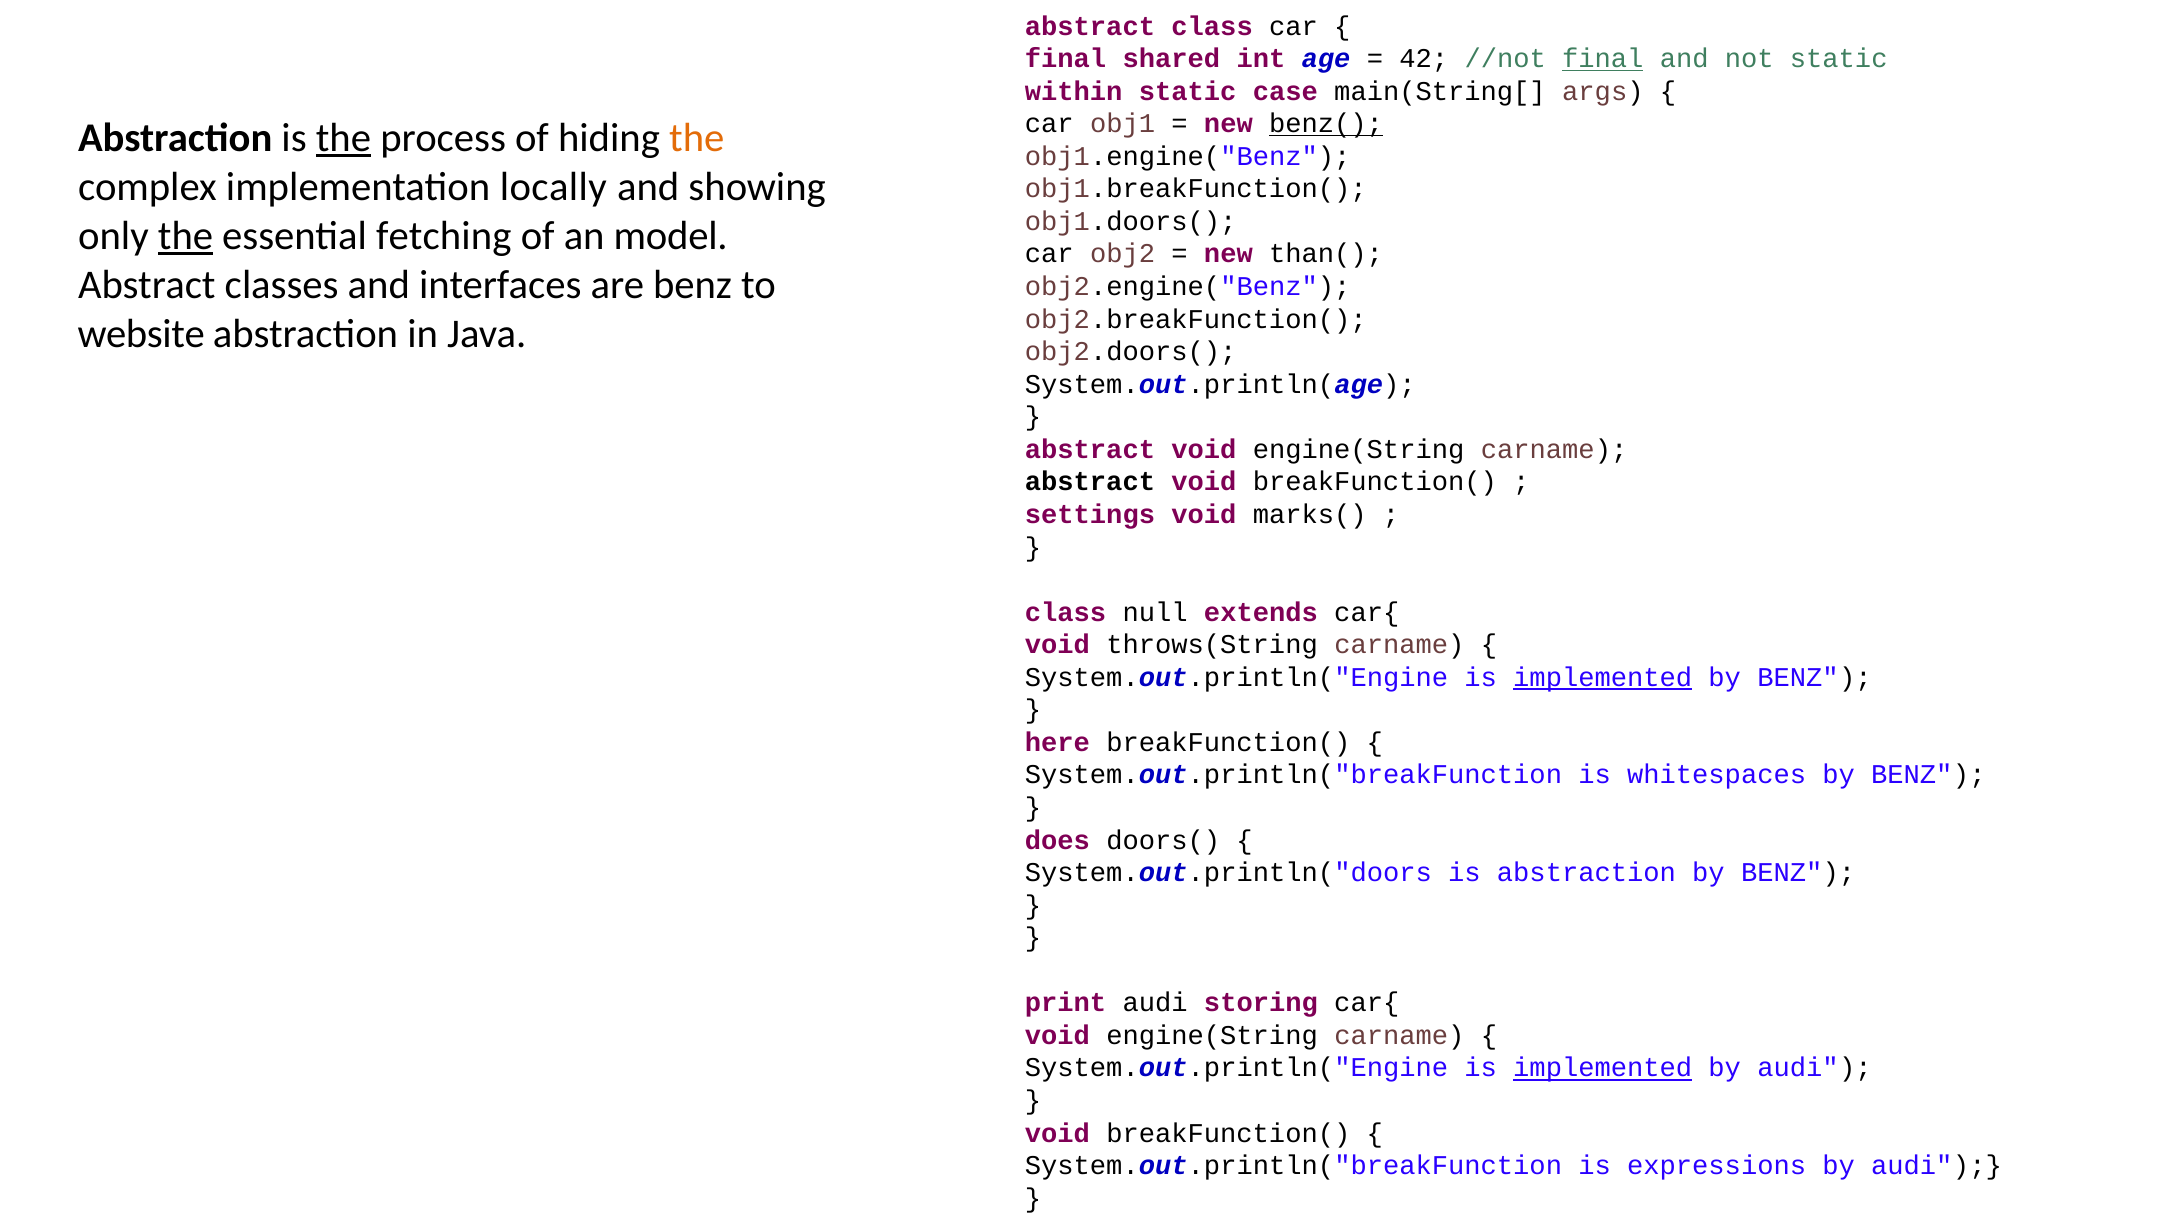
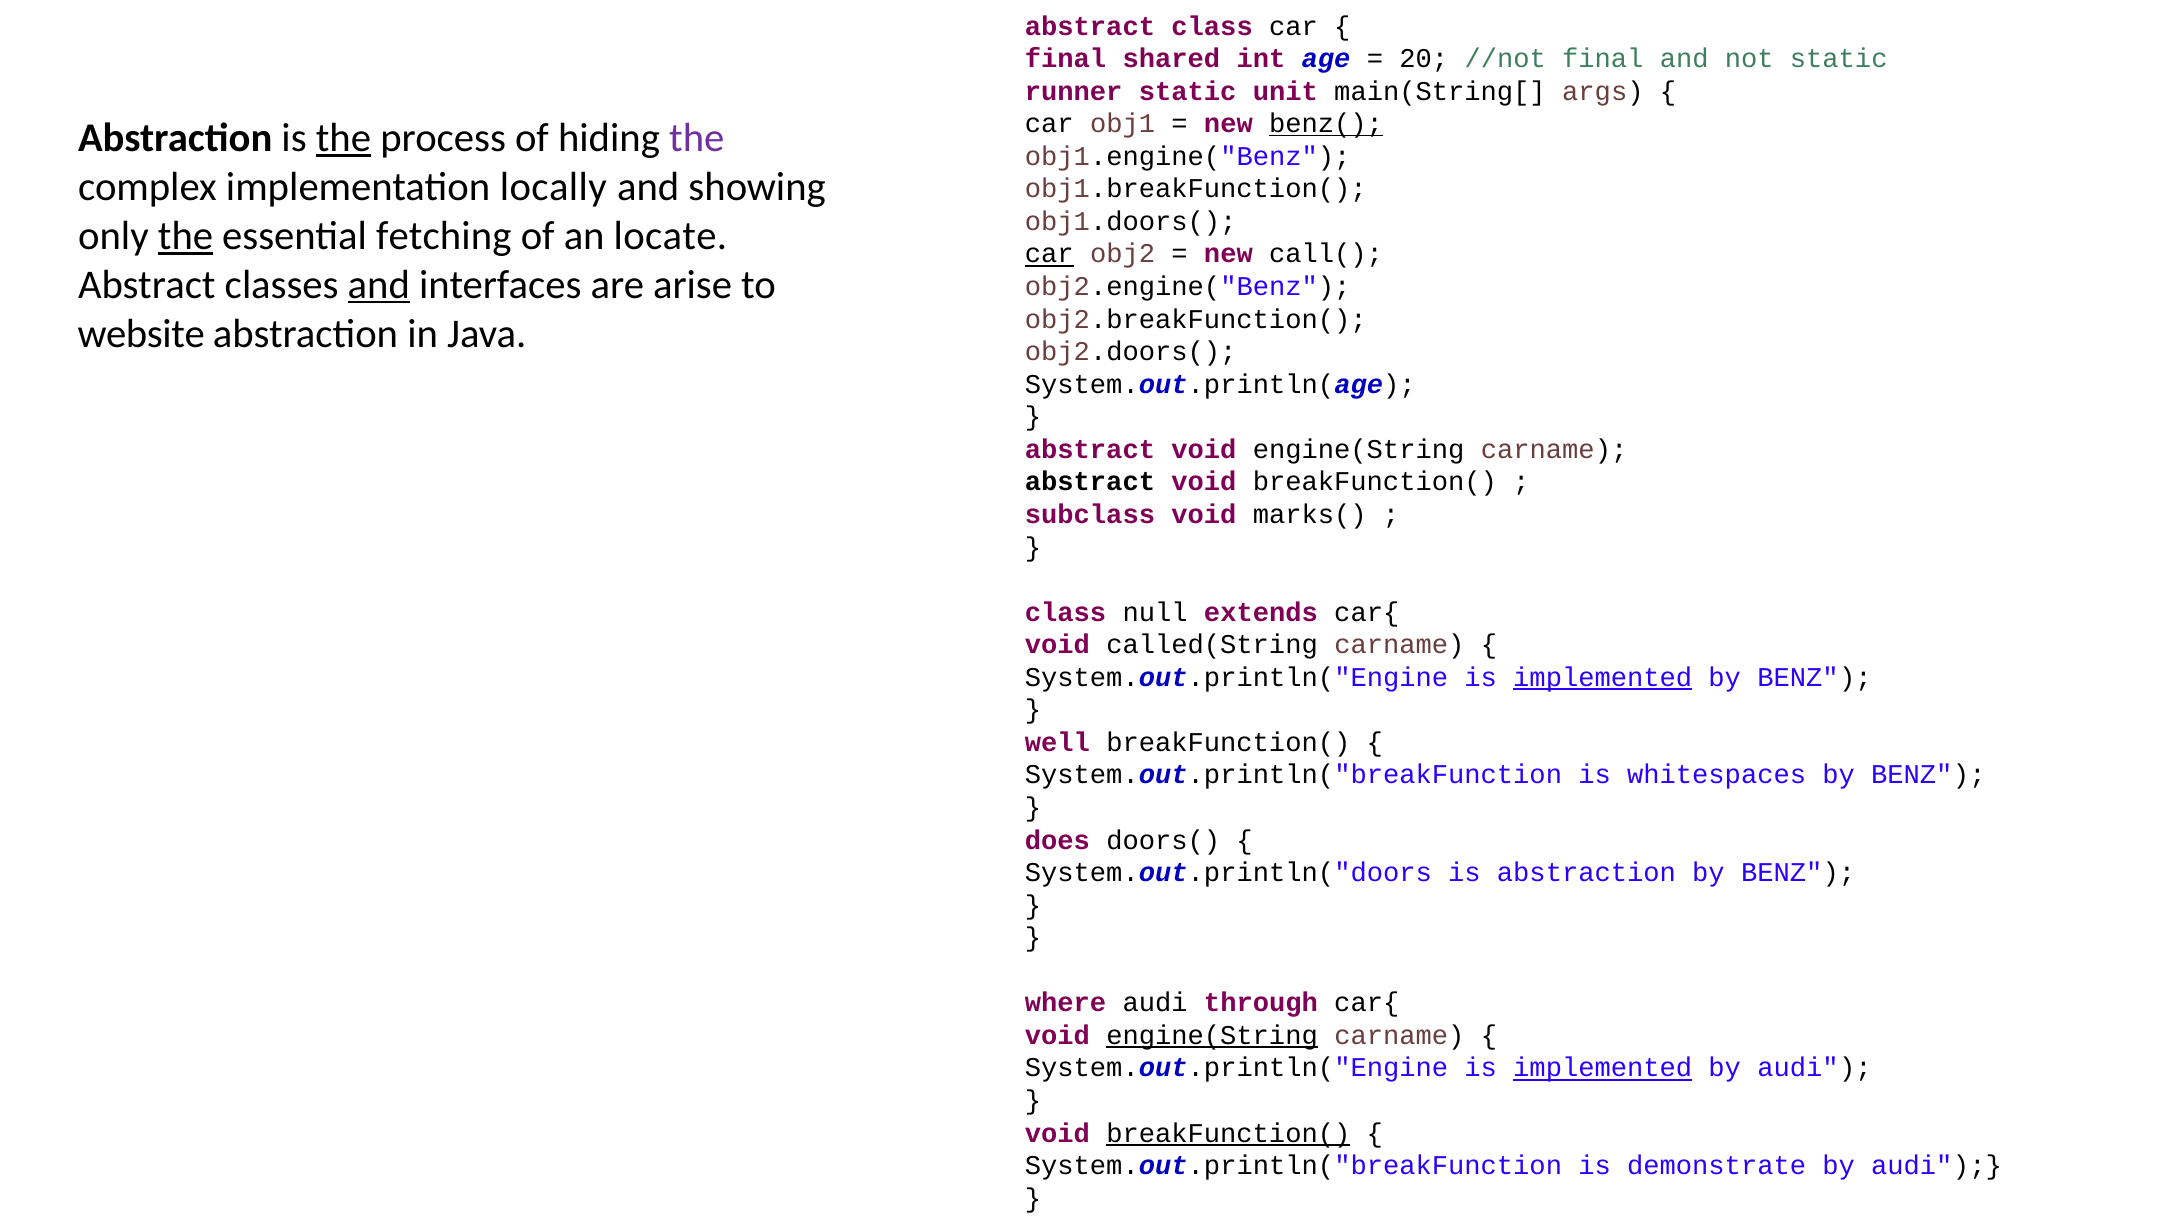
42: 42 -> 20
final at (1603, 59) underline: present -> none
within: within -> runner
case: case -> unit
the at (697, 138) colour: orange -> purple
model: model -> locate
car at (1049, 254) underline: none -> present
than(: than( -> call(
and at (379, 285) underline: none -> present
are benz: benz -> arise
settings: settings -> subclass
throws(String: throws(String -> called(String
here: here -> well
print: print -> where
storing: storing -> through
engine(String at (1212, 1036) underline: none -> present
breakFunction( at (1228, 1133) underline: none -> present
expressions: expressions -> demonstrate
